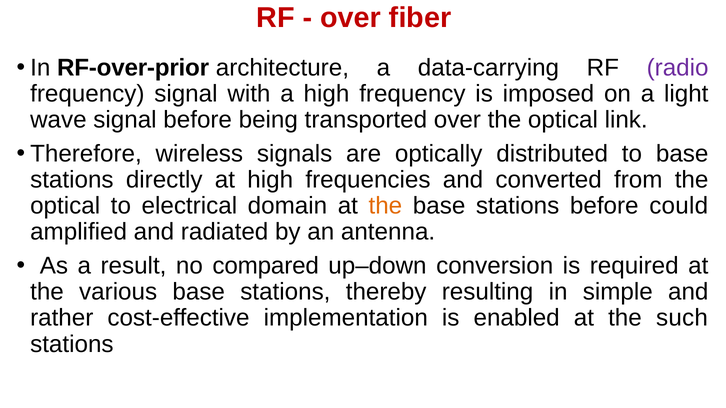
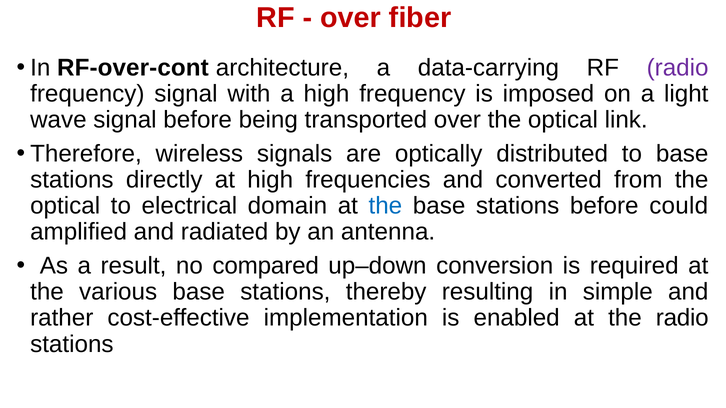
RF-over-prior: RF-over-prior -> RF-over-cont
the at (385, 206) colour: orange -> blue
the such: such -> radio
